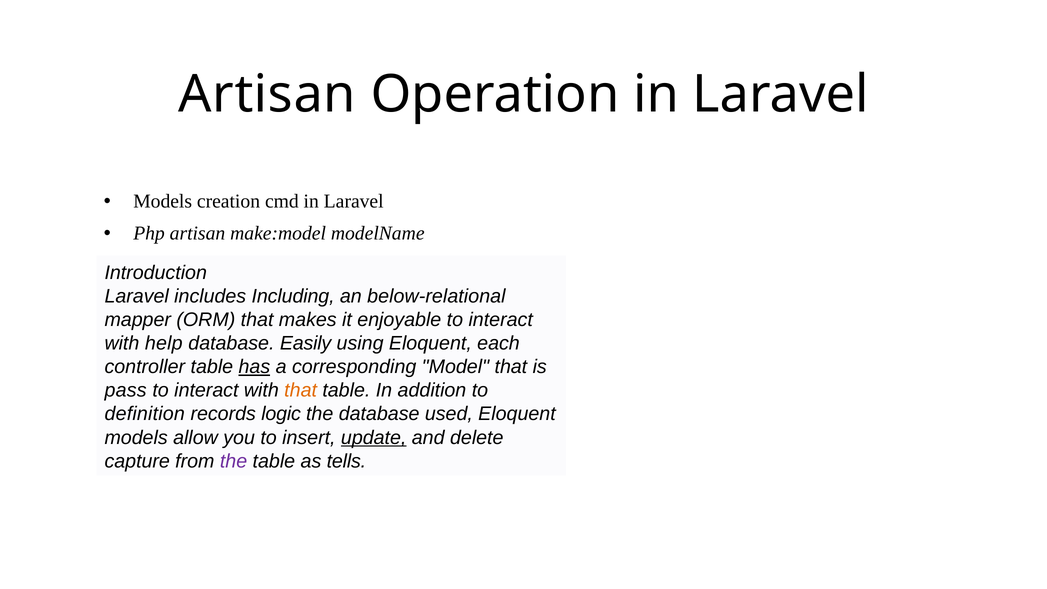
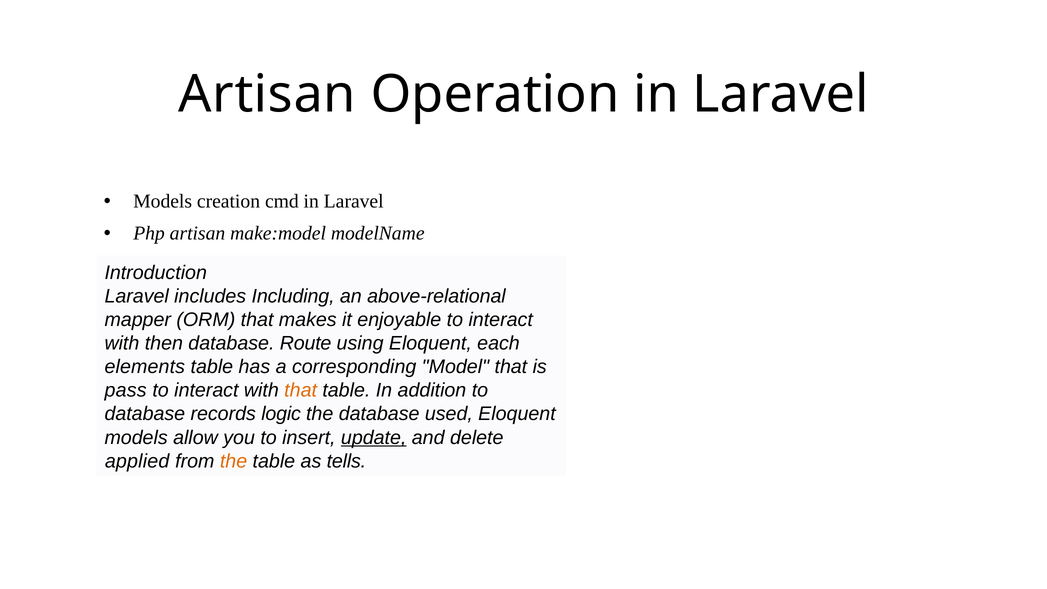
below-relational: below-relational -> above-relational
help: help -> then
Easily: Easily -> Route
controller: controller -> elements
has underline: present -> none
definition at (145, 414): definition -> database
capture: capture -> applied
the at (234, 461) colour: purple -> orange
